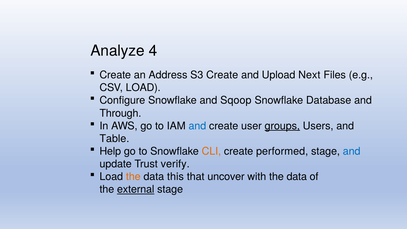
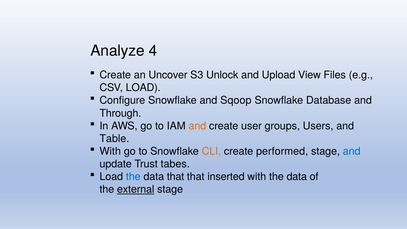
Address: Address -> Uncover
S3 Create: Create -> Unlock
Next: Next -> View
and at (197, 126) colour: blue -> orange
groups underline: present -> none
Help at (110, 151): Help -> With
verify: verify -> tabes
the at (133, 177) colour: orange -> blue
data this: this -> that
uncover: uncover -> inserted
